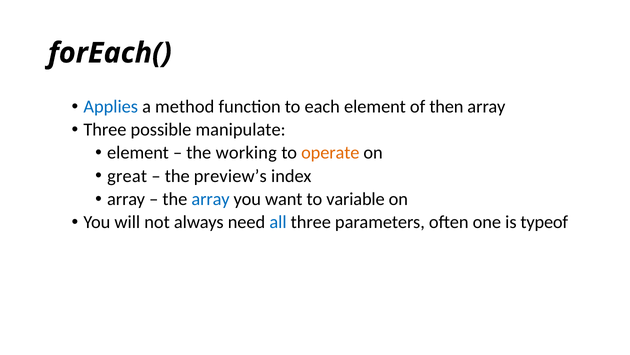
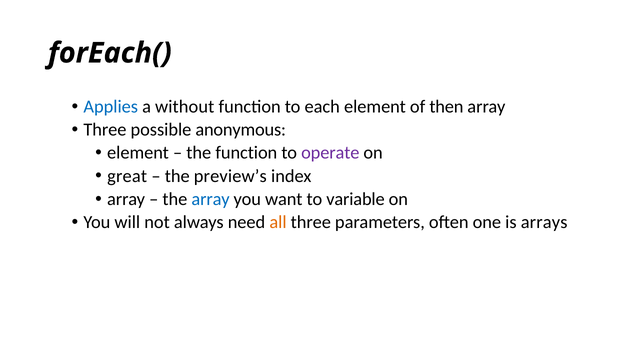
method: method -> without
manipulate: manipulate -> anonymous
the working: working -> function
operate colour: orange -> purple
all colour: blue -> orange
typeof: typeof -> arrays
